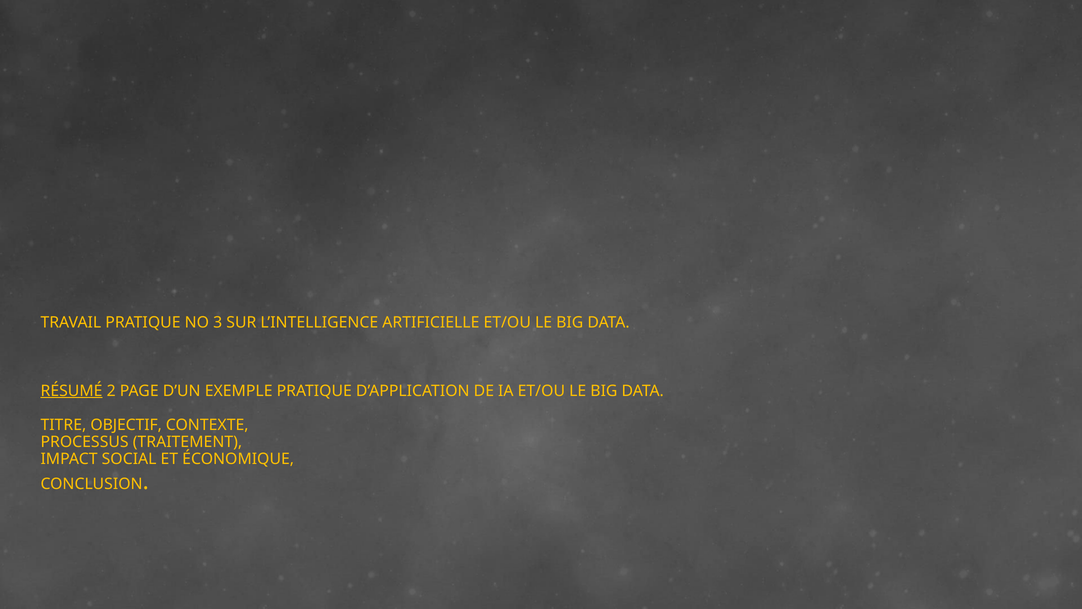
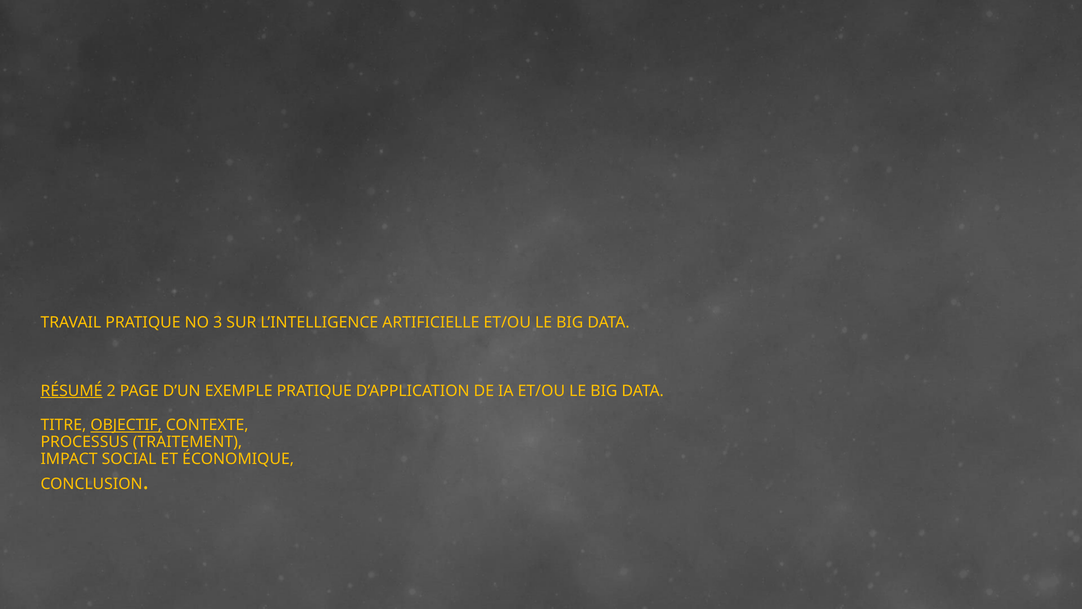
OBJECTIF underline: none -> present
